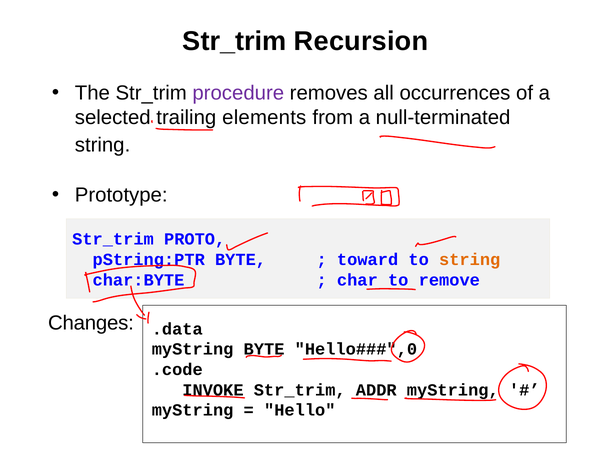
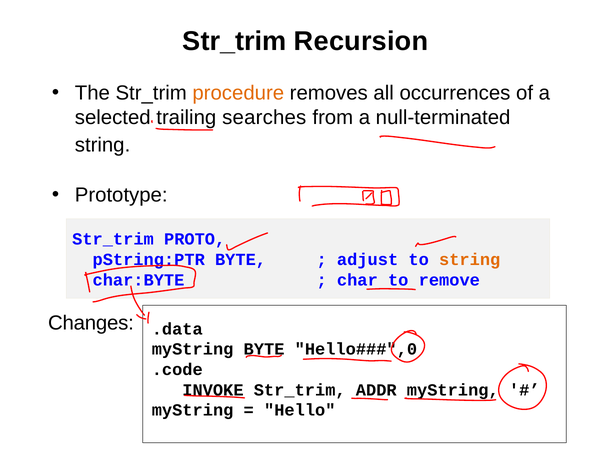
procedure colour: purple -> orange
elements: elements -> searches
toward: toward -> adjust
